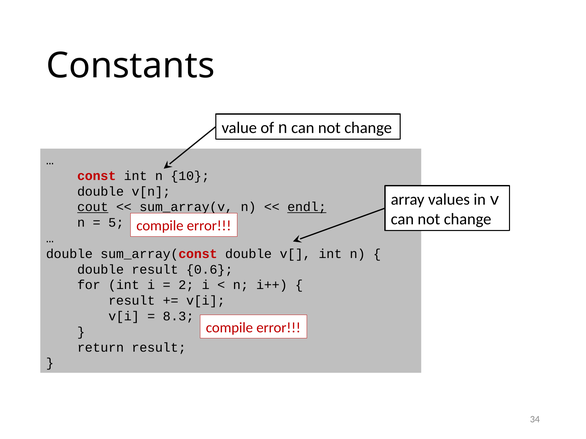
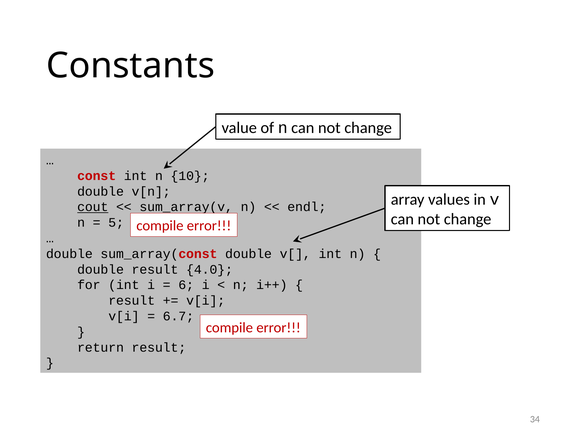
endl underline: present -> none
0.6: 0.6 -> 4.0
2: 2 -> 6
8.3: 8.3 -> 6.7
